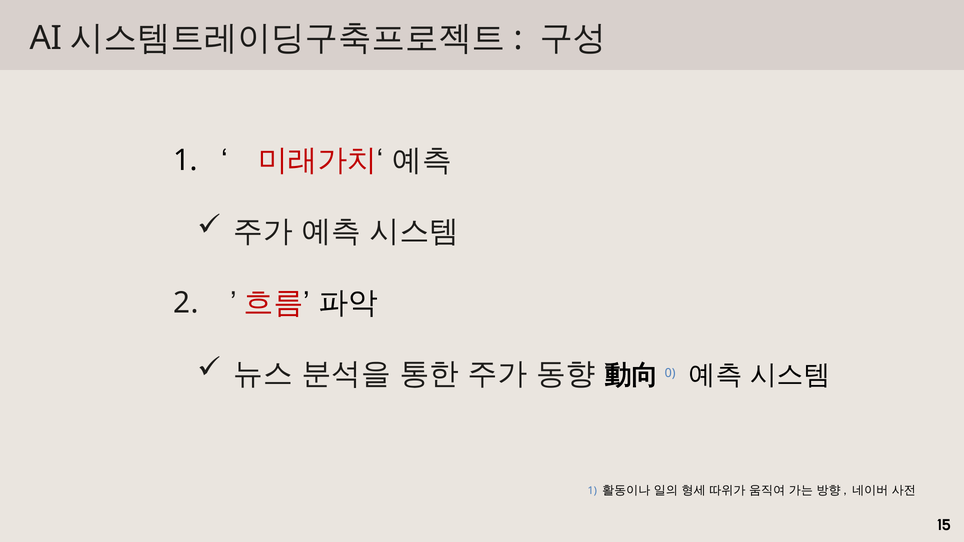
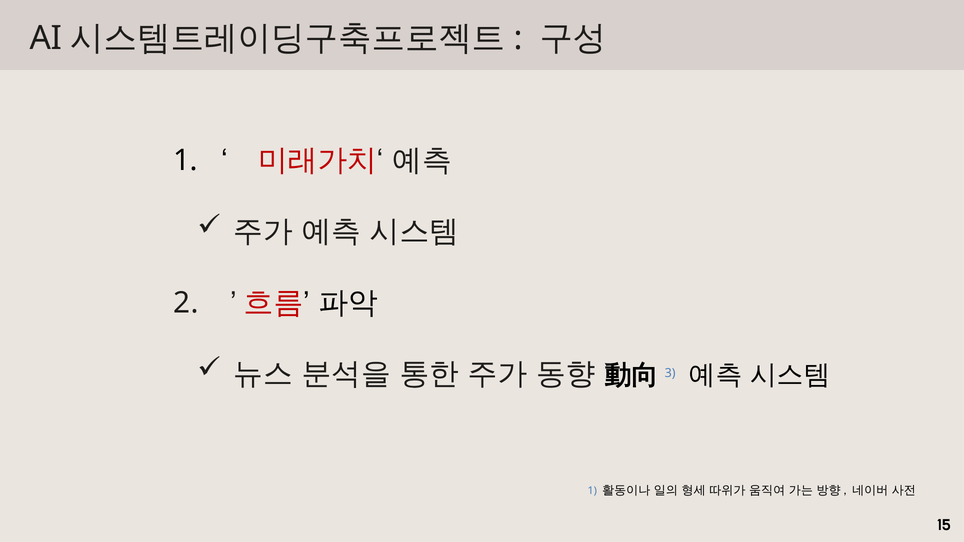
0: 0 -> 3
